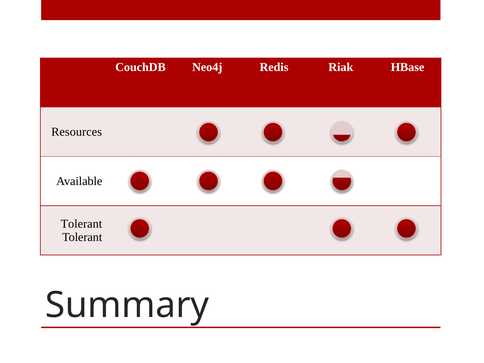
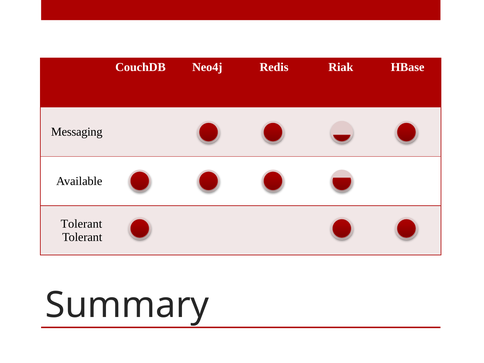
Resources: Resources -> Messaging
